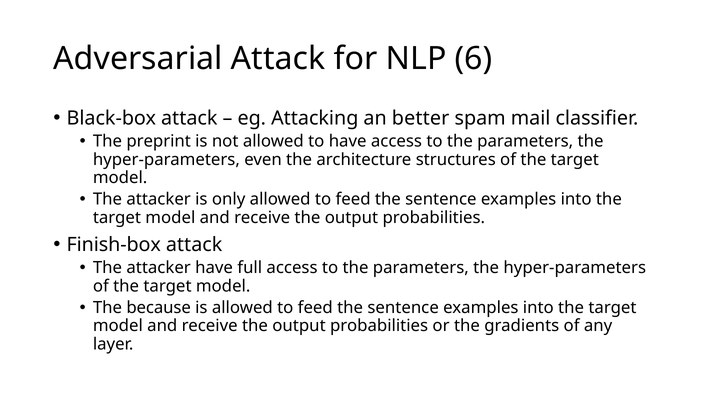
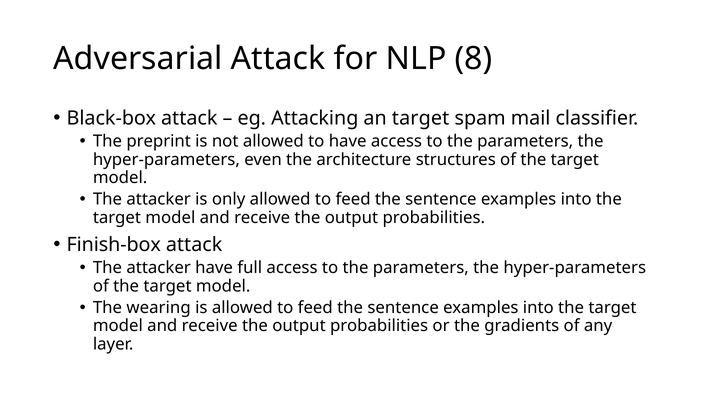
6: 6 -> 8
an better: better -> target
because: because -> wearing
